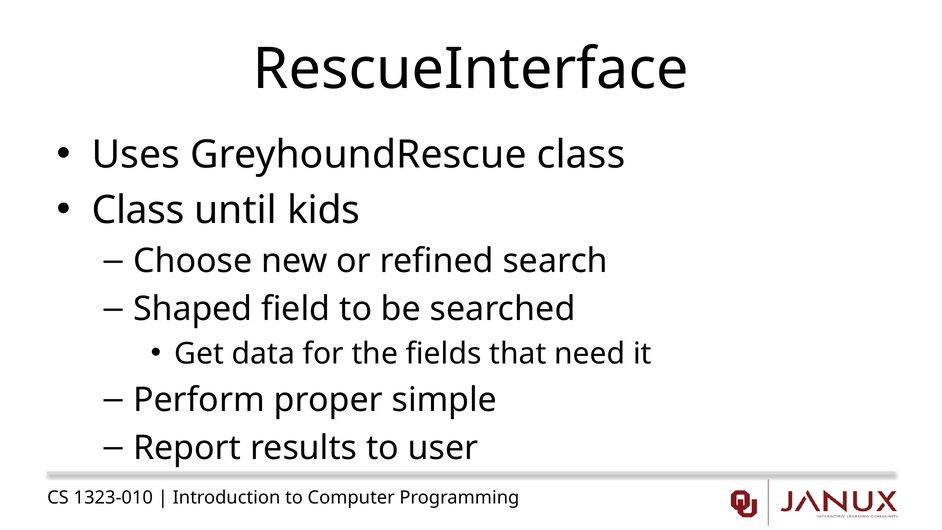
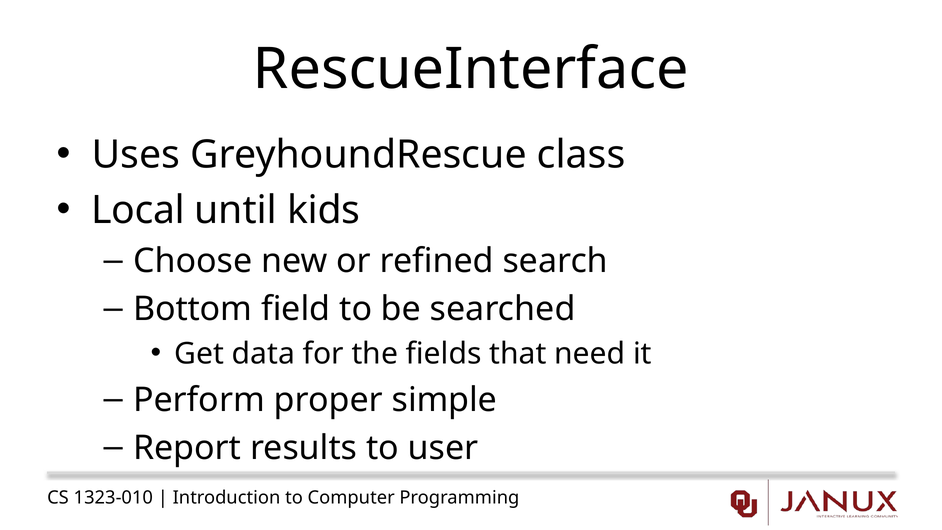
Class at (138, 210): Class -> Local
Shaped: Shaped -> Bottom
